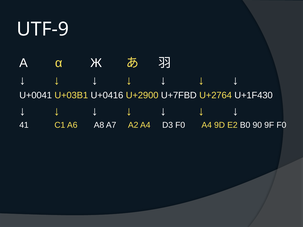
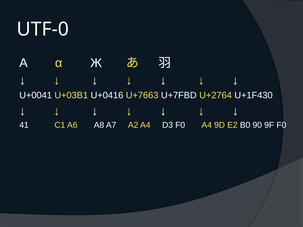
UTF-9: UTF-9 -> UTF-0
U+2900: U+2900 -> U+7663
